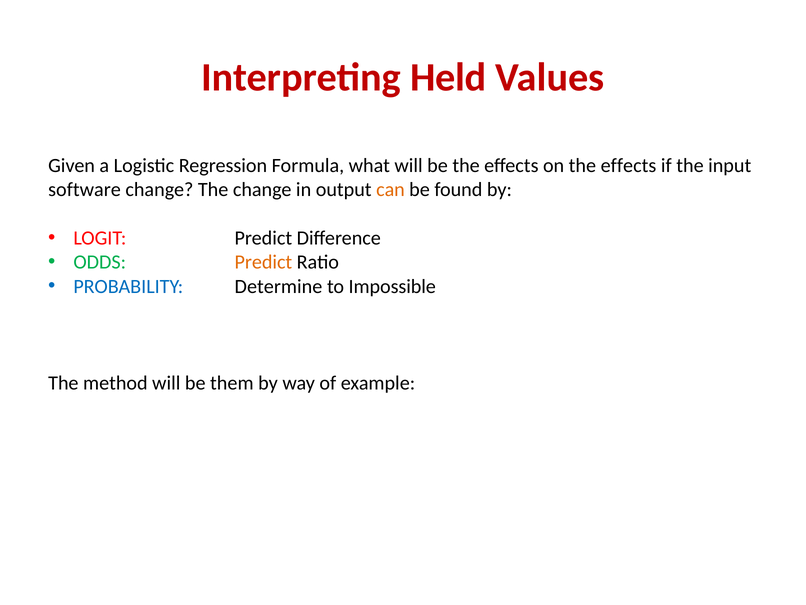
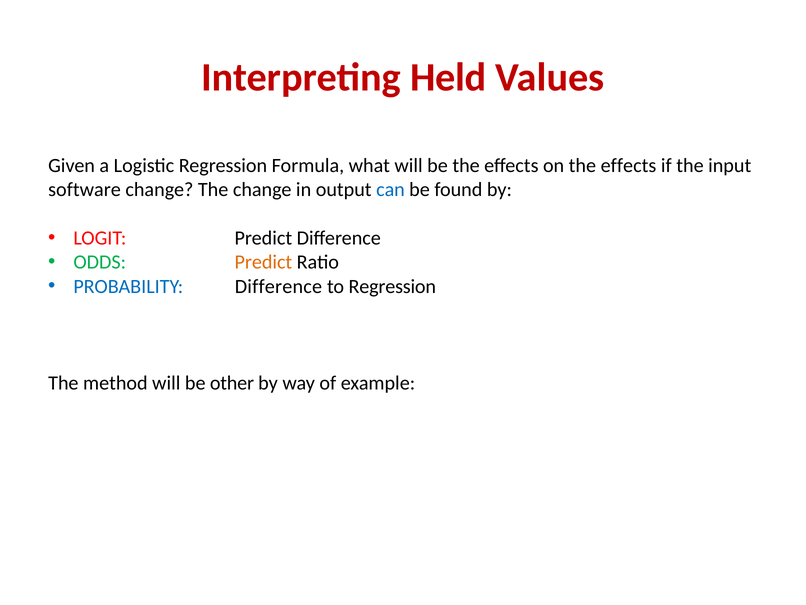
can colour: orange -> blue
PROBABILITY Determine: Determine -> Difference
to Impossible: Impossible -> Regression
them: them -> other
